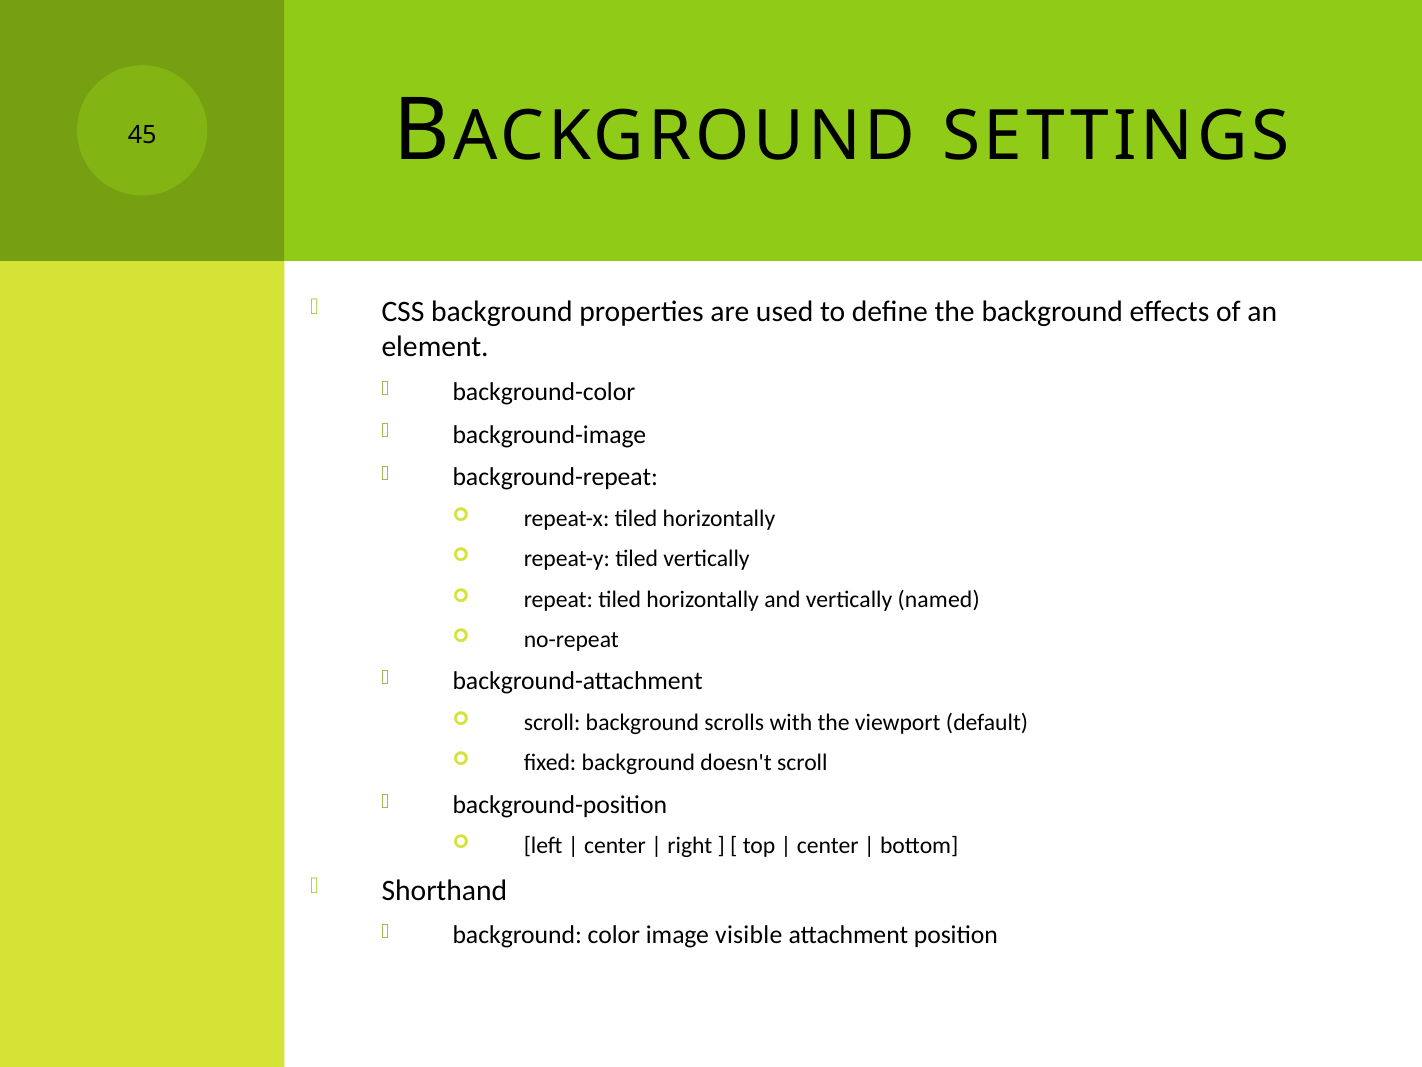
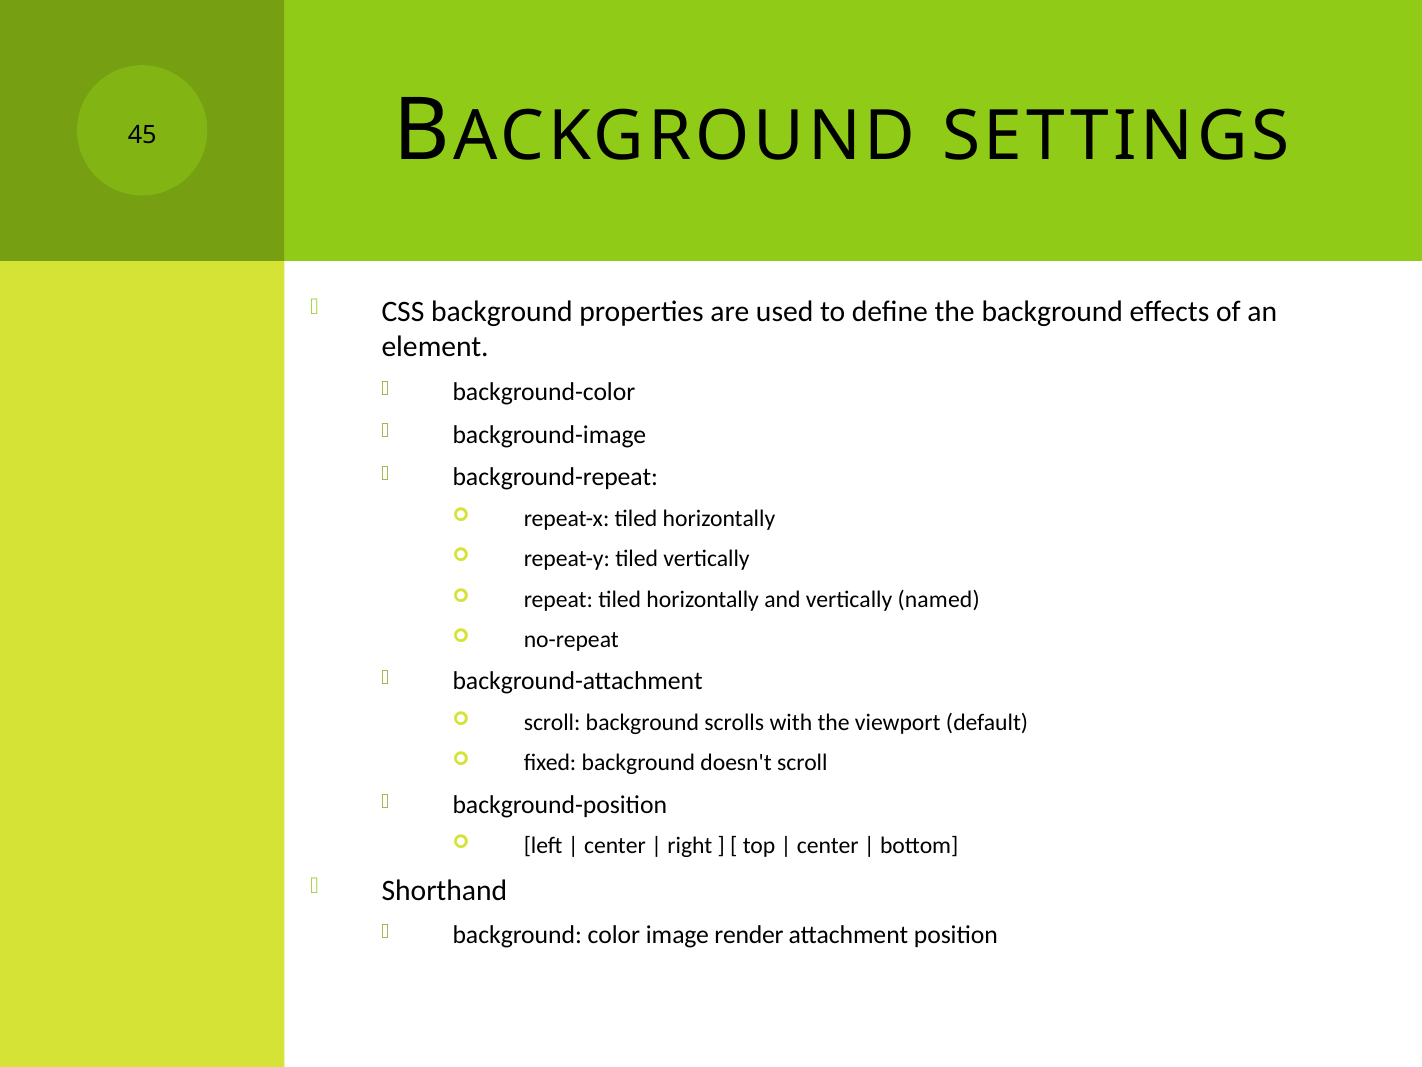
visible: visible -> render
